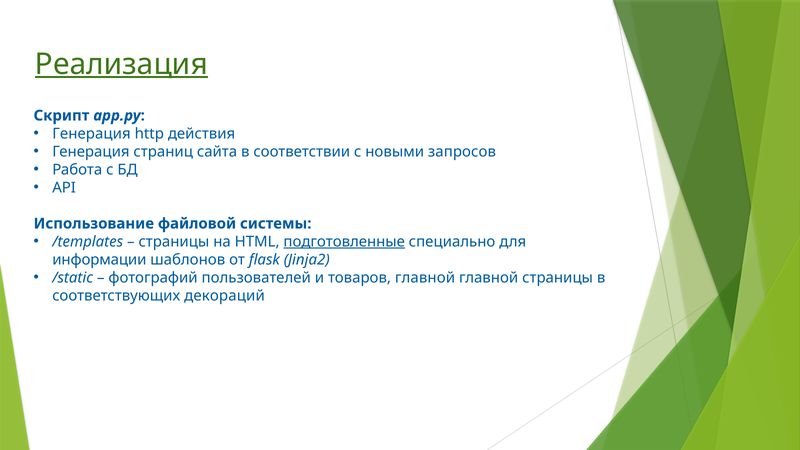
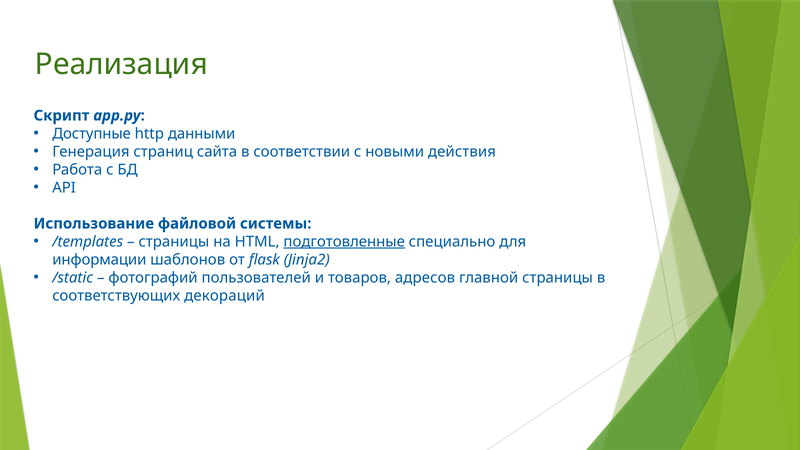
Реализация underline: present -> none
Генерация at (91, 134): Генерация -> Доступные
действия: действия -> данными
запросов: запросов -> действия
товаров главной: главной -> адресов
